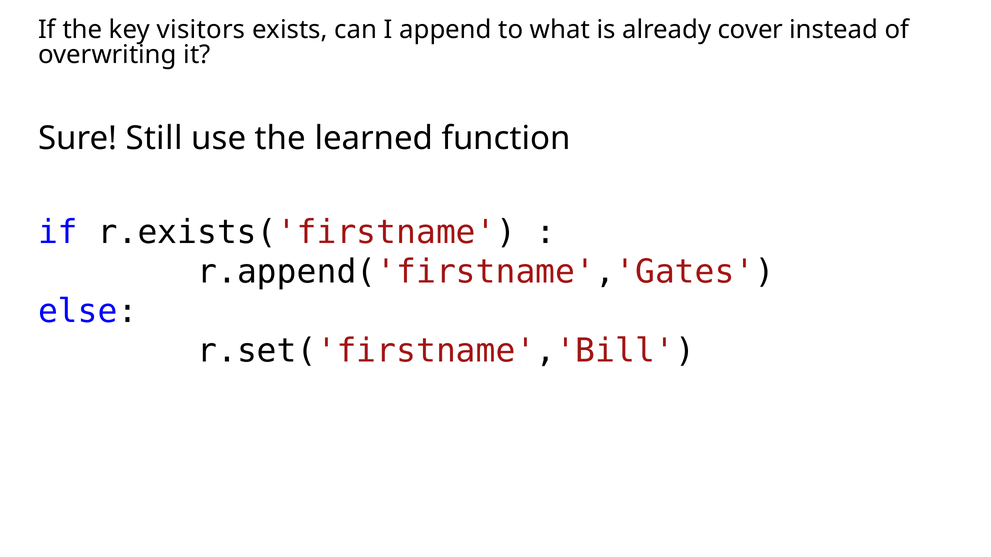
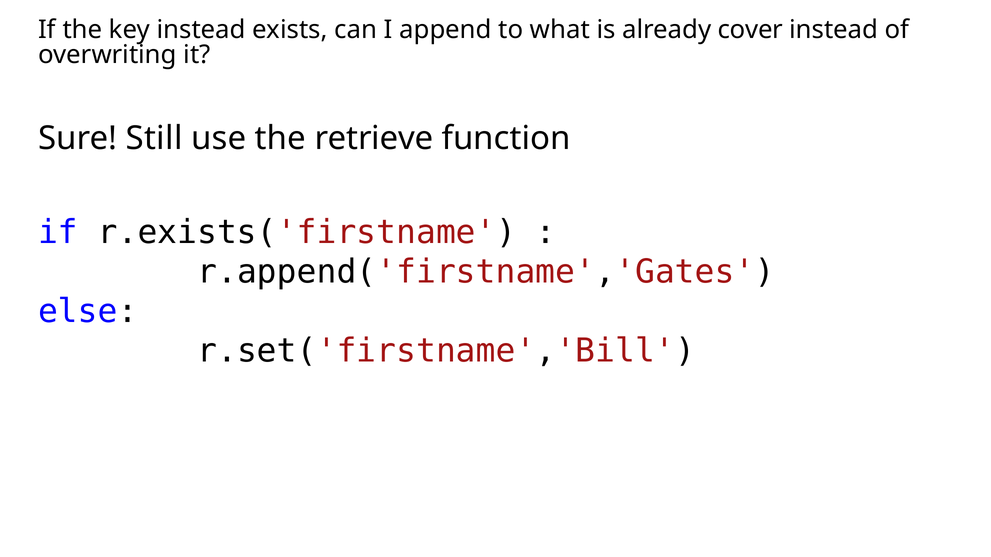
key visitors: visitors -> instead
learned: learned -> retrieve
